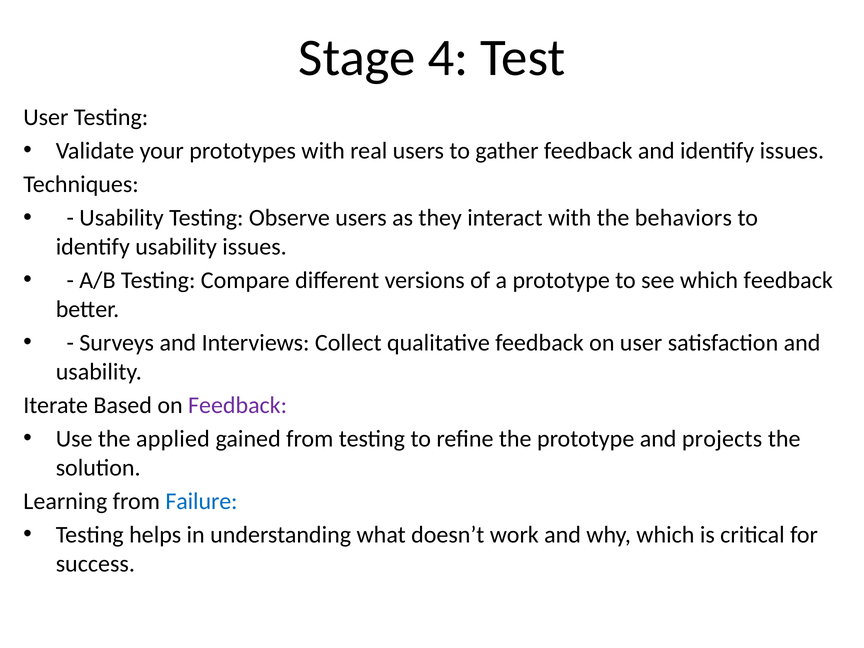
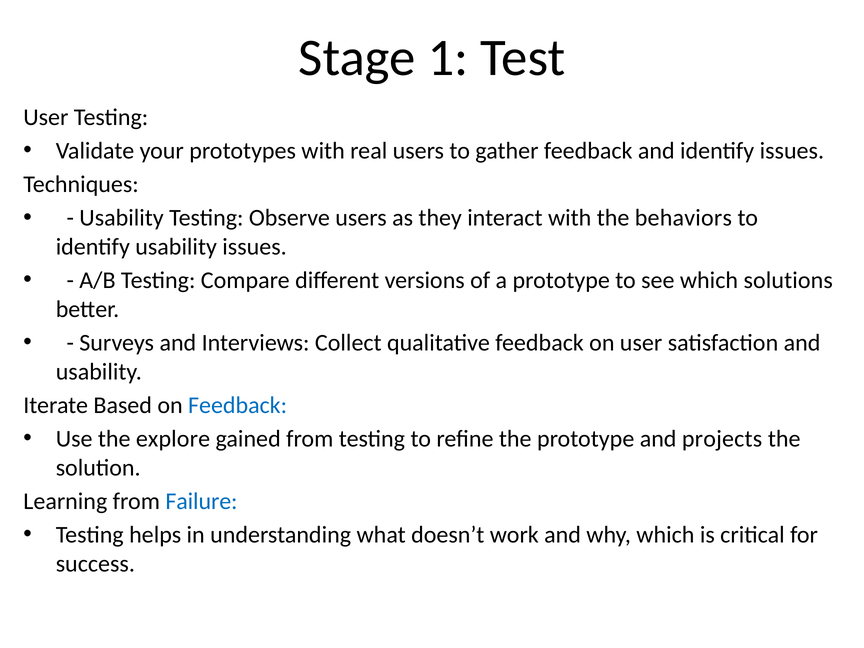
4: 4 -> 1
which feedback: feedback -> solutions
Feedback at (238, 405) colour: purple -> blue
applied: applied -> explore
